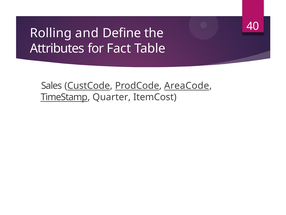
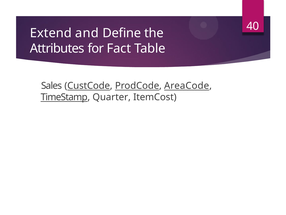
Rolling: Rolling -> Extend
